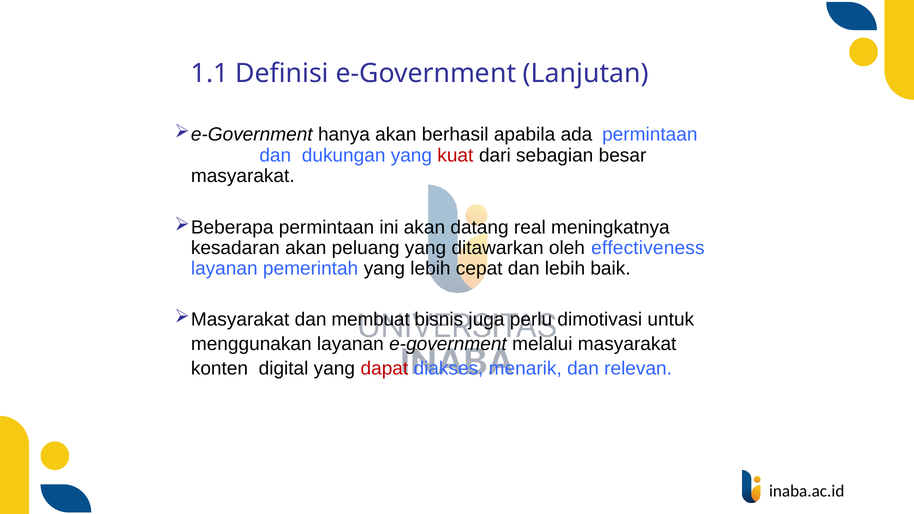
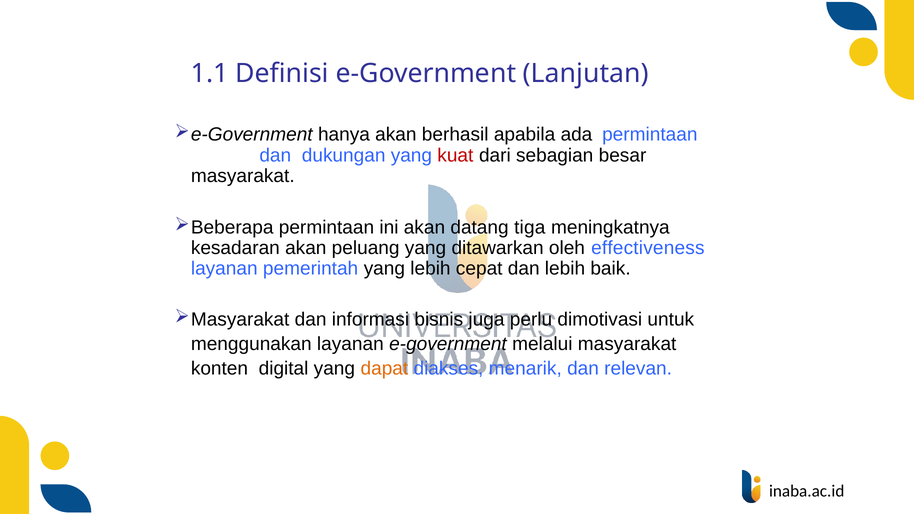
real: real -> tiga
membuat: membuat -> informasi
dapat colour: red -> orange
